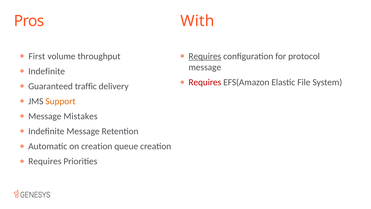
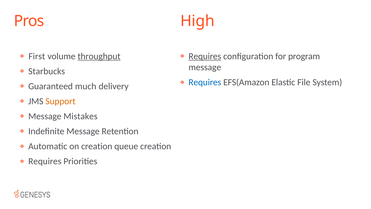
With: With -> High
throughput underline: none -> present
protocol: protocol -> program
Indefinite at (47, 71): Indefinite -> Starbucks
Requires at (205, 82) colour: red -> blue
traffic: traffic -> much
